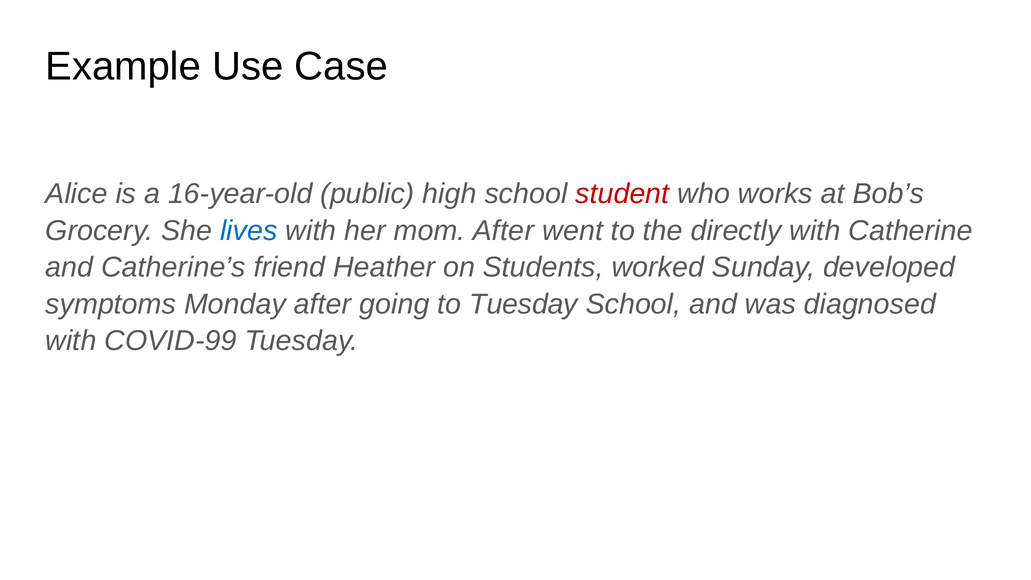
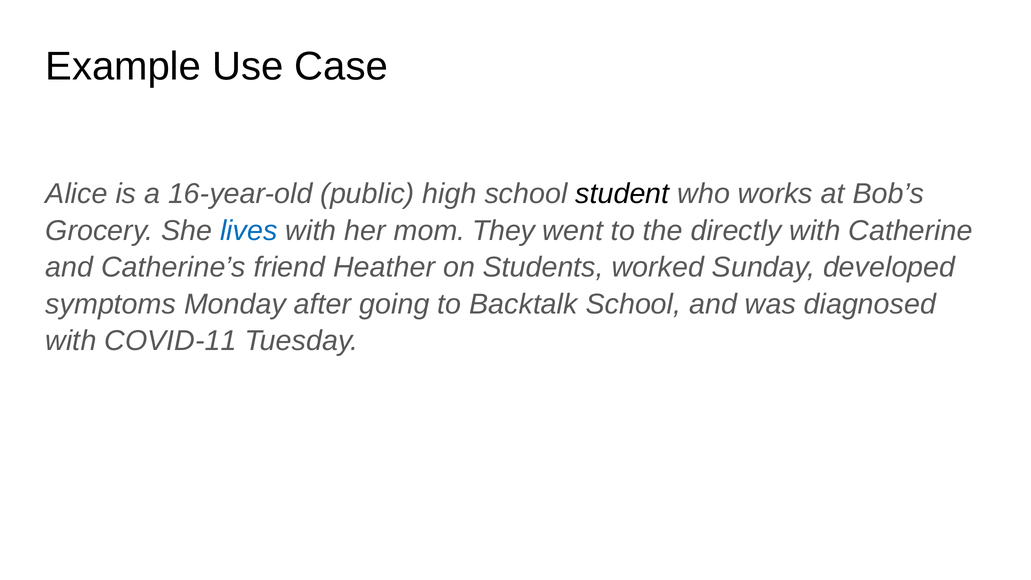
student colour: red -> black
mom After: After -> They
to Tuesday: Tuesday -> Backtalk
COVID-99: COVID-99 -> COVID-11
